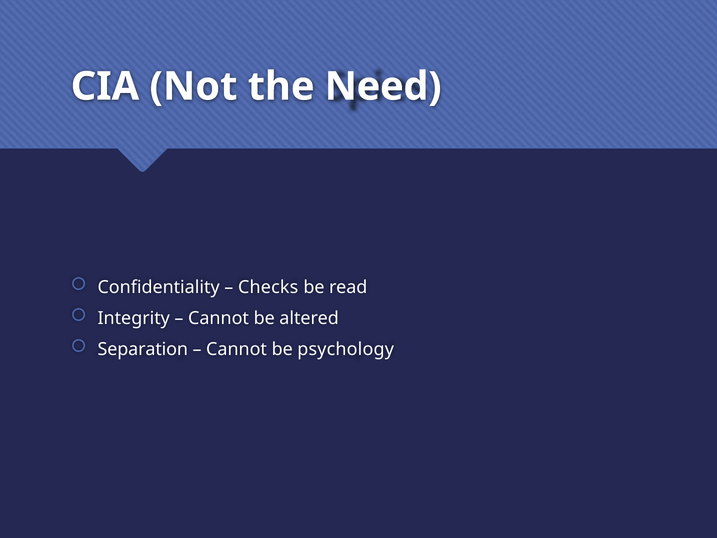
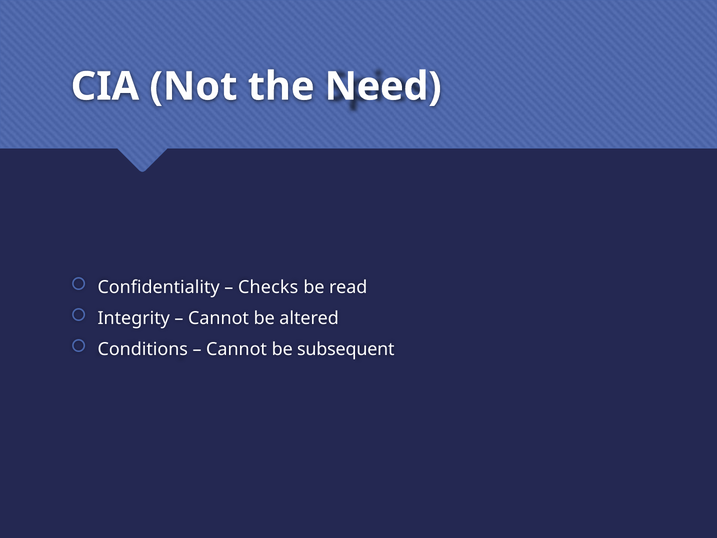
Separation: Separation -> Conditions
psychology: psychology -> subsequent
